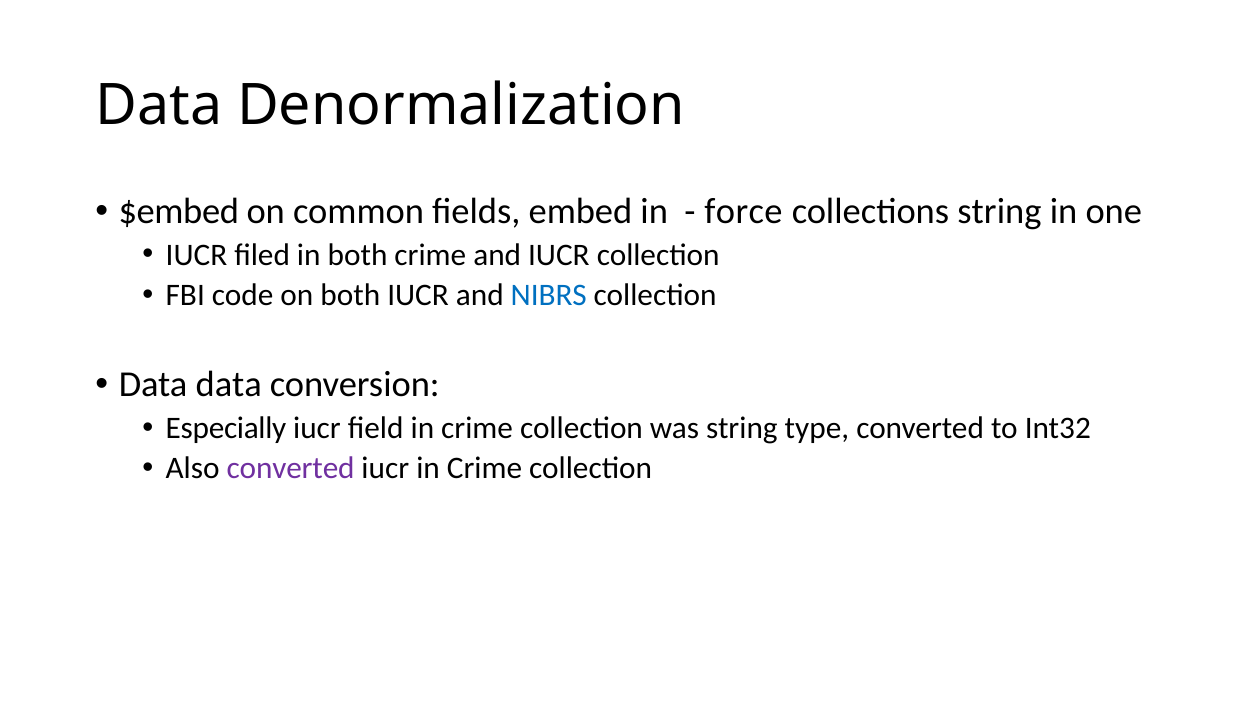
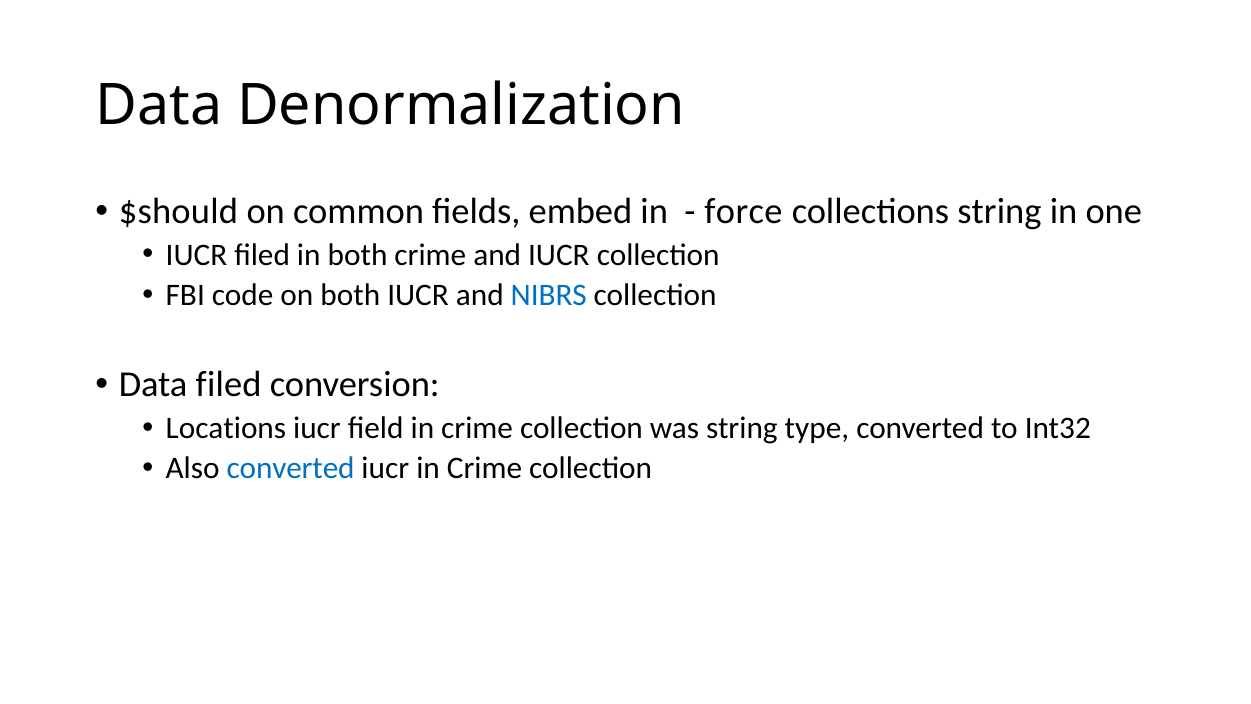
$embed: $embed -> $should
Data data: data -> filed
Especially: Especially -> Locations
converted at (291, 468) colour: purple -> blue
